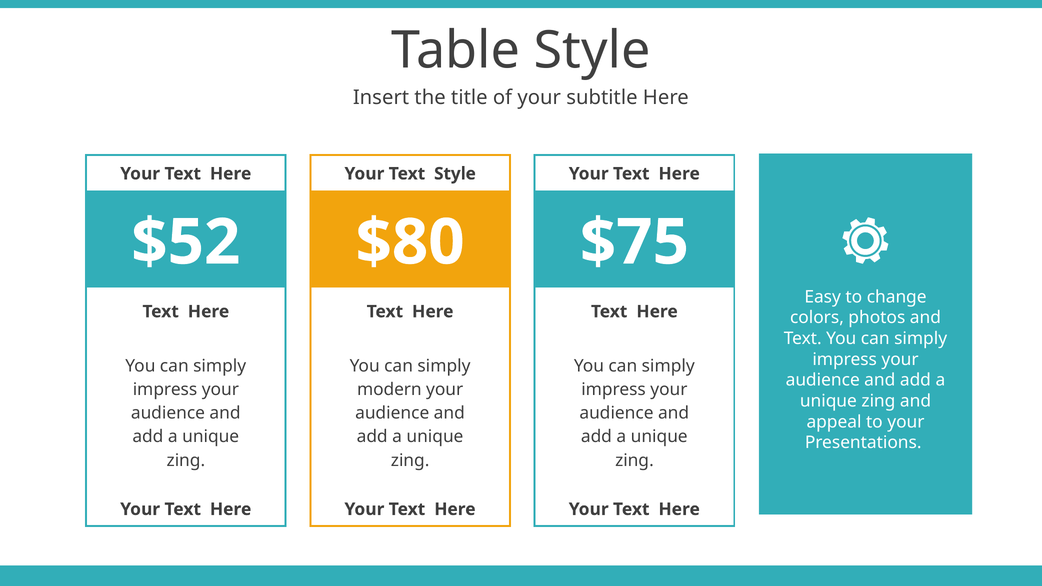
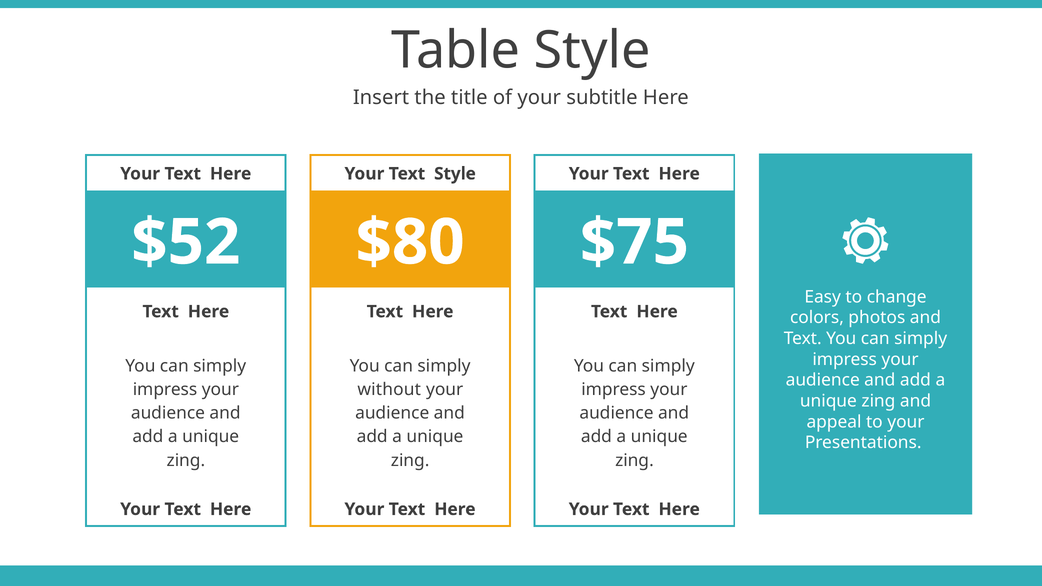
modern: modern -> without
